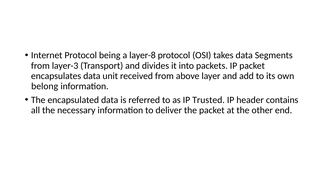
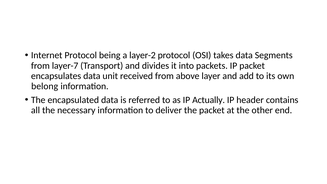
layer-8: layer-8 -> layer-2
layer-3: layer-3 -> layer-7
Trusted: Trusted -> Actually
